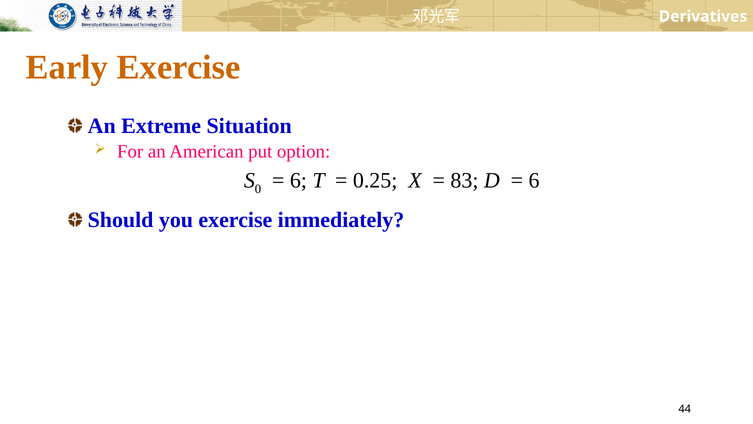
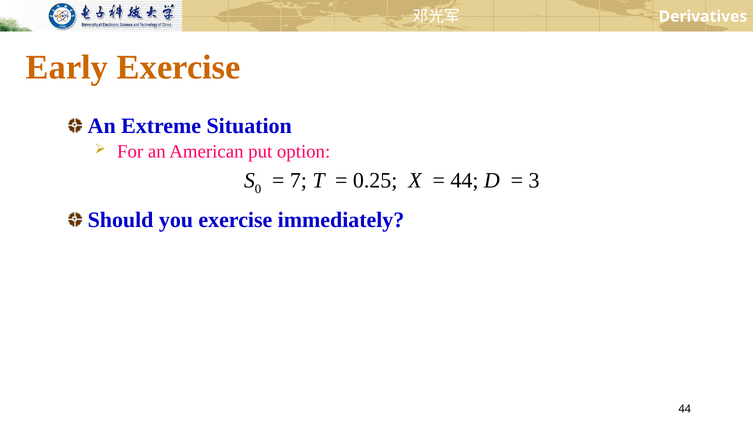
6 at (298, 180): 6 -> 7
83 at (464, 180): 83 -> 44
6 at (534, 180): 6 -> 3
